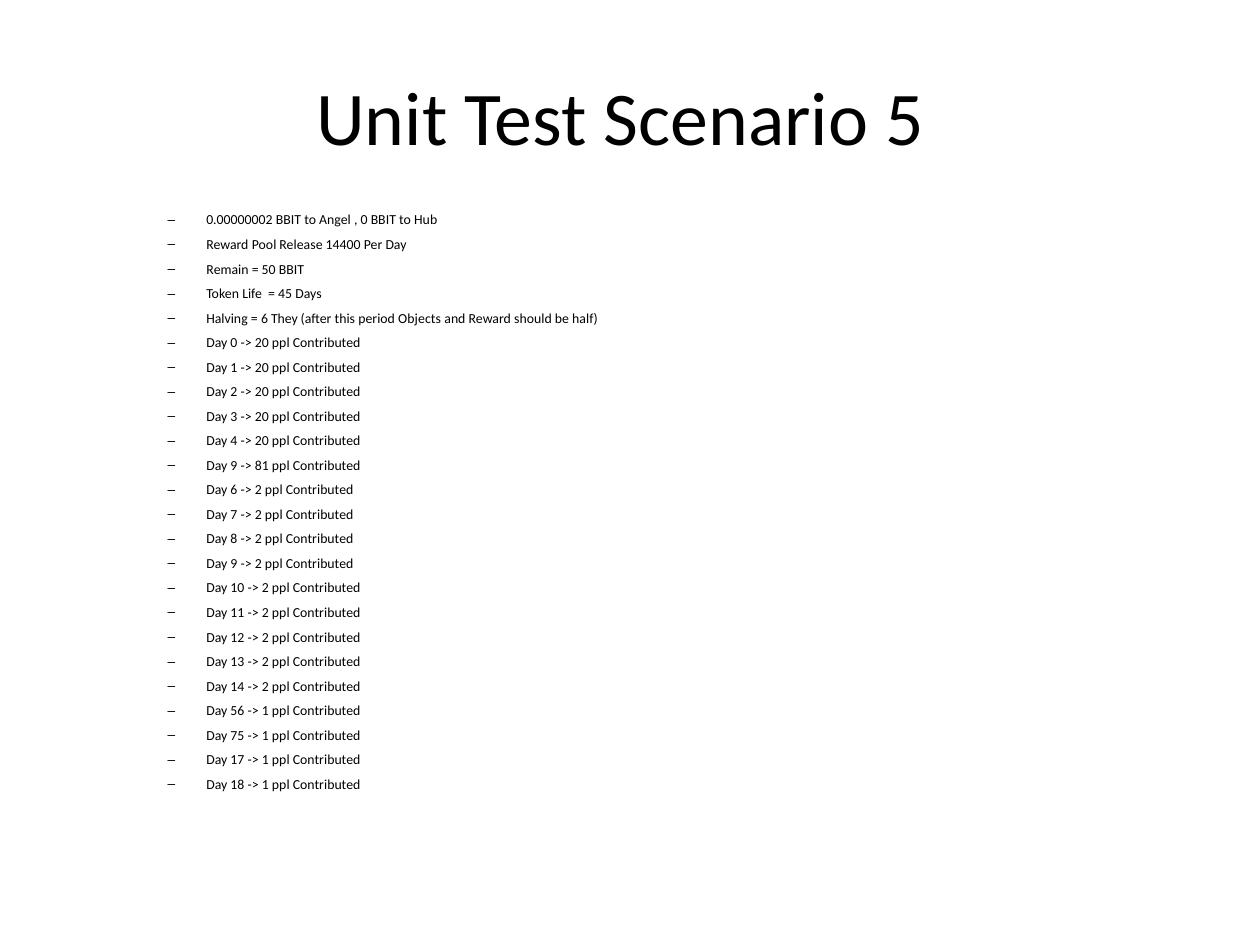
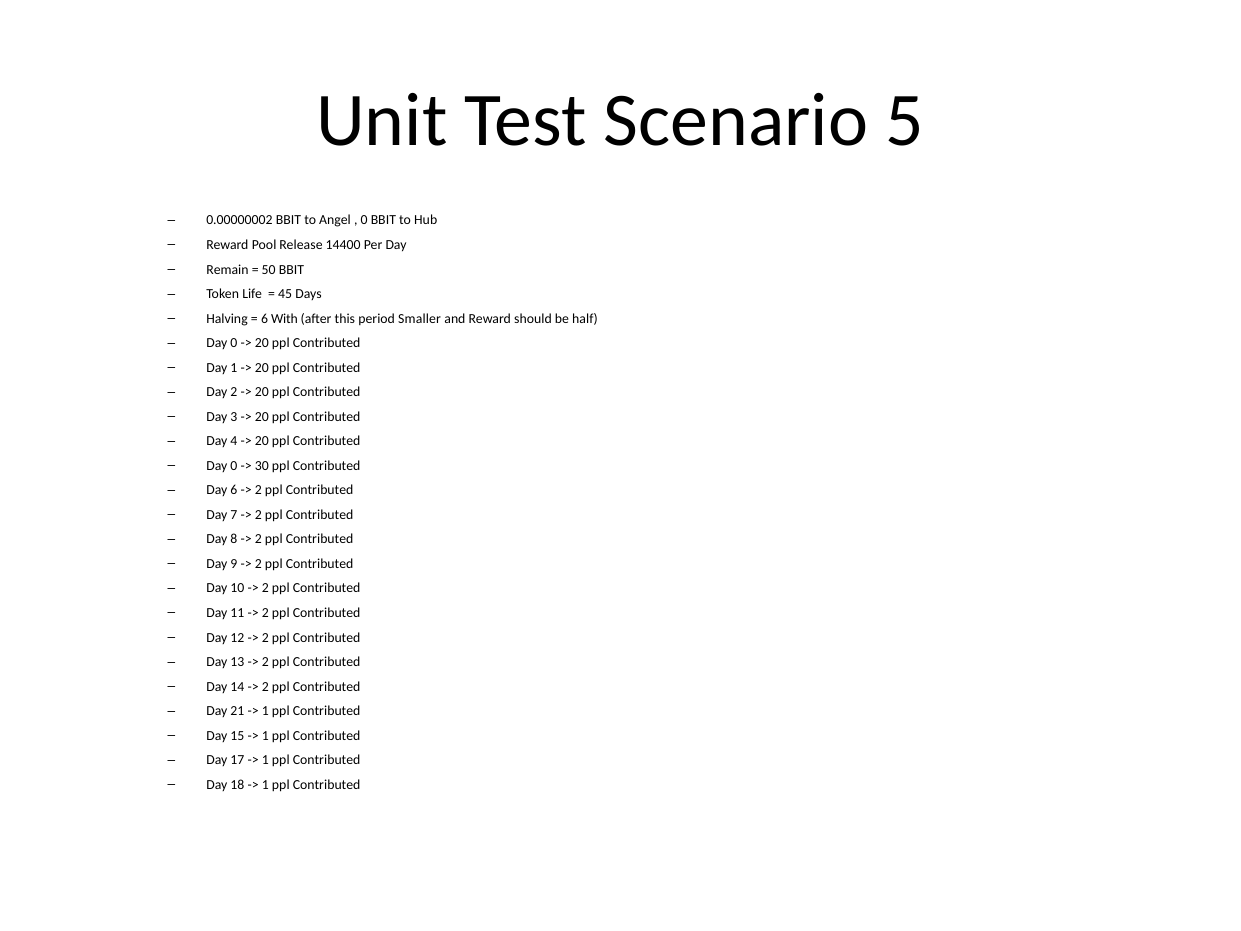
They: They -> With
Objects: Objects -> Smaller
9 at (234, 466): 9 -> 0
81: 81 -> 30
56: 56 -> 21
75: 75 -> 15
